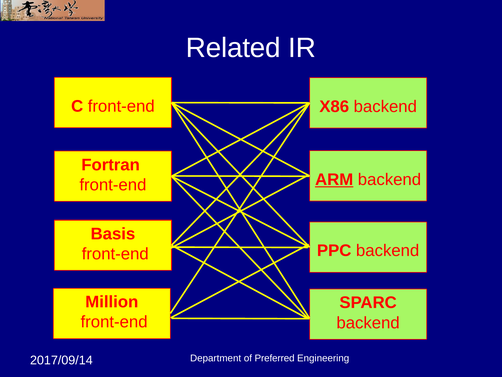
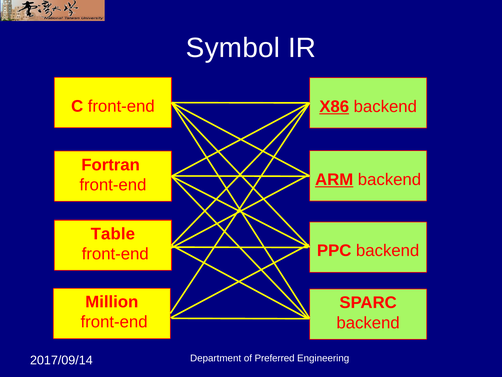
Related: Related -> Symbol
X86 underline: none -> present
Basis: Basis -> Table
